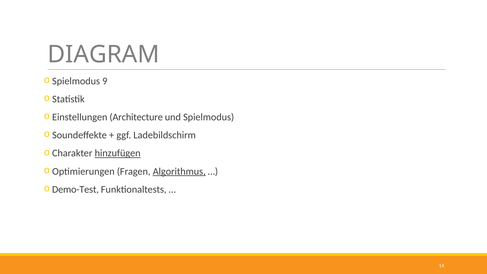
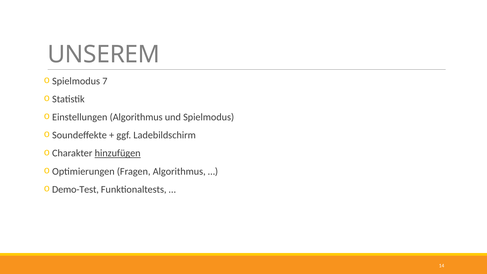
DIAGRAM: DIAGRAM -> UNSEREM
9: 9 -> 7
Einstellungen Architecture: Architecture -> Algorithmus
Algorithmus at (179, 171) underline: present -> none
